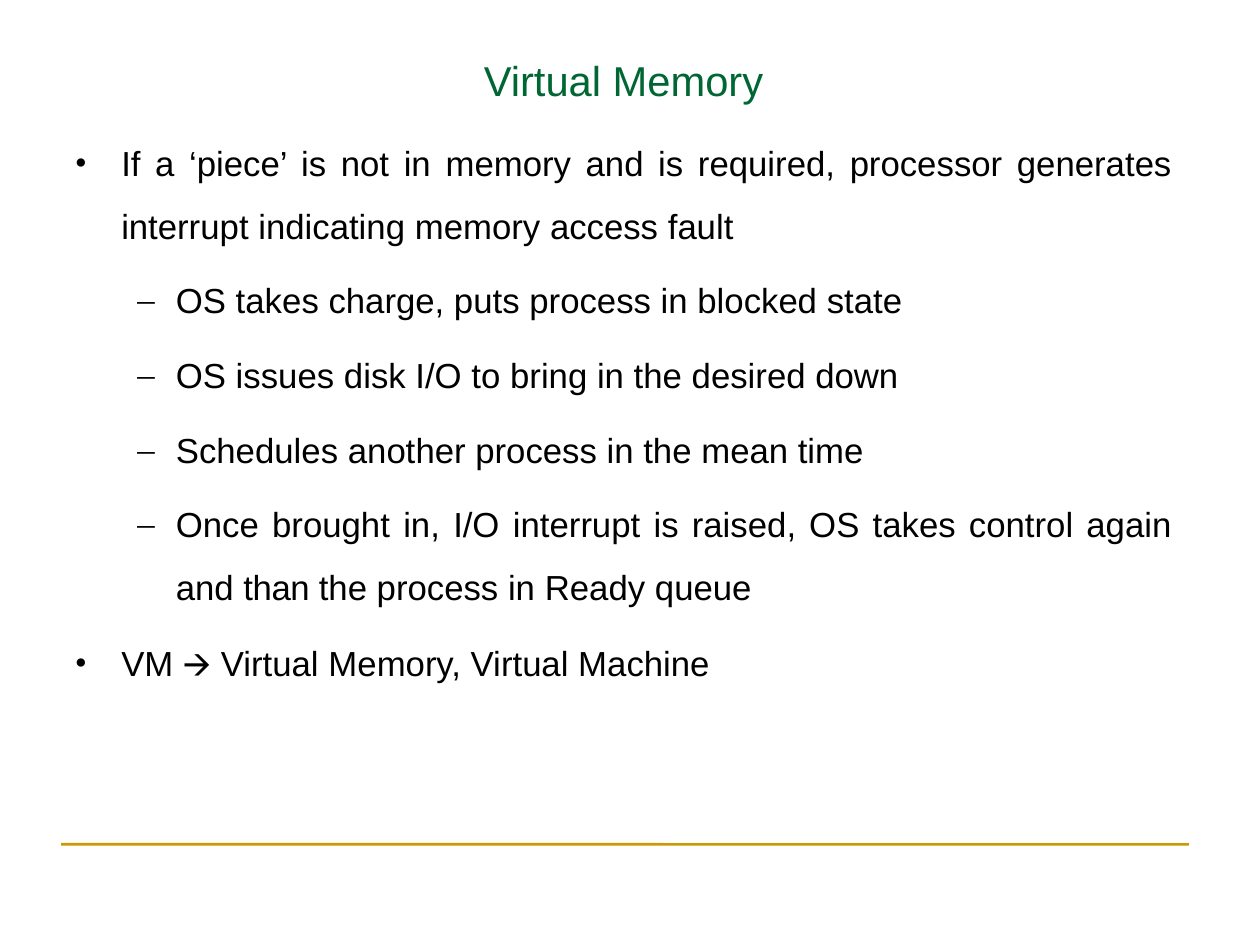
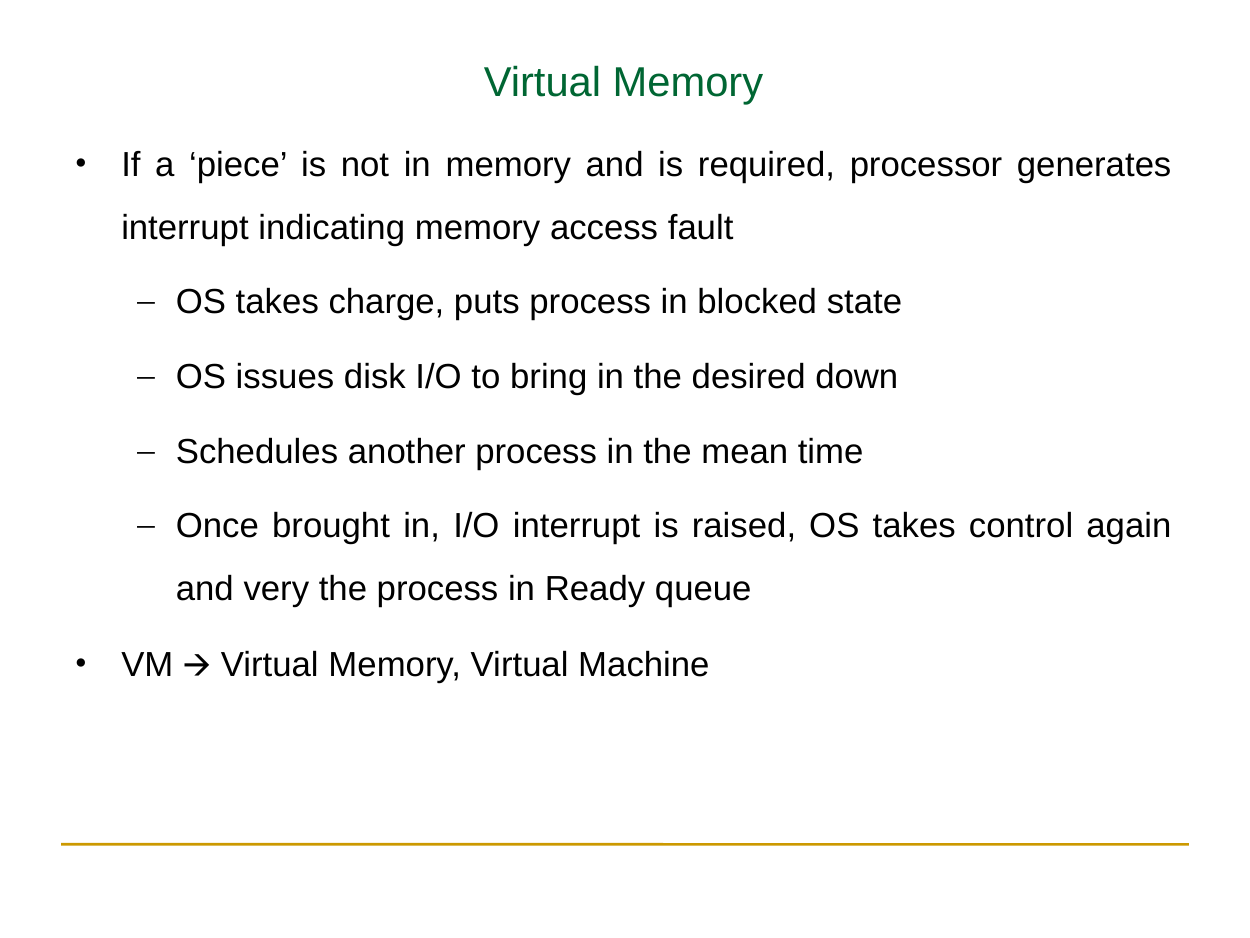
than: than -> very
